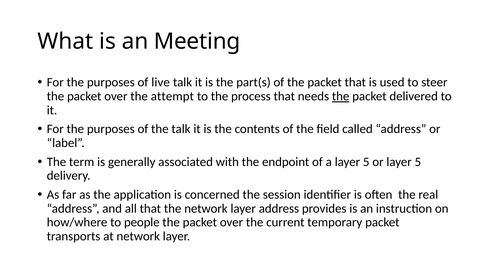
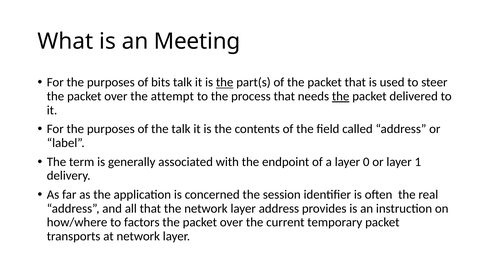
live: live -> bits
the at (225, 83) underline: none -> present
a layer 5: 5 -> 0
or layer 5: 5 -> 1
people: people -> factors
